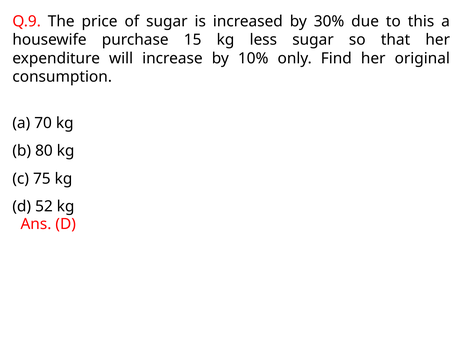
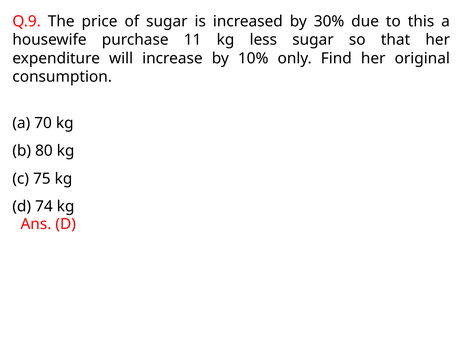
15: 15 -> 11
52: 52 -> 74
